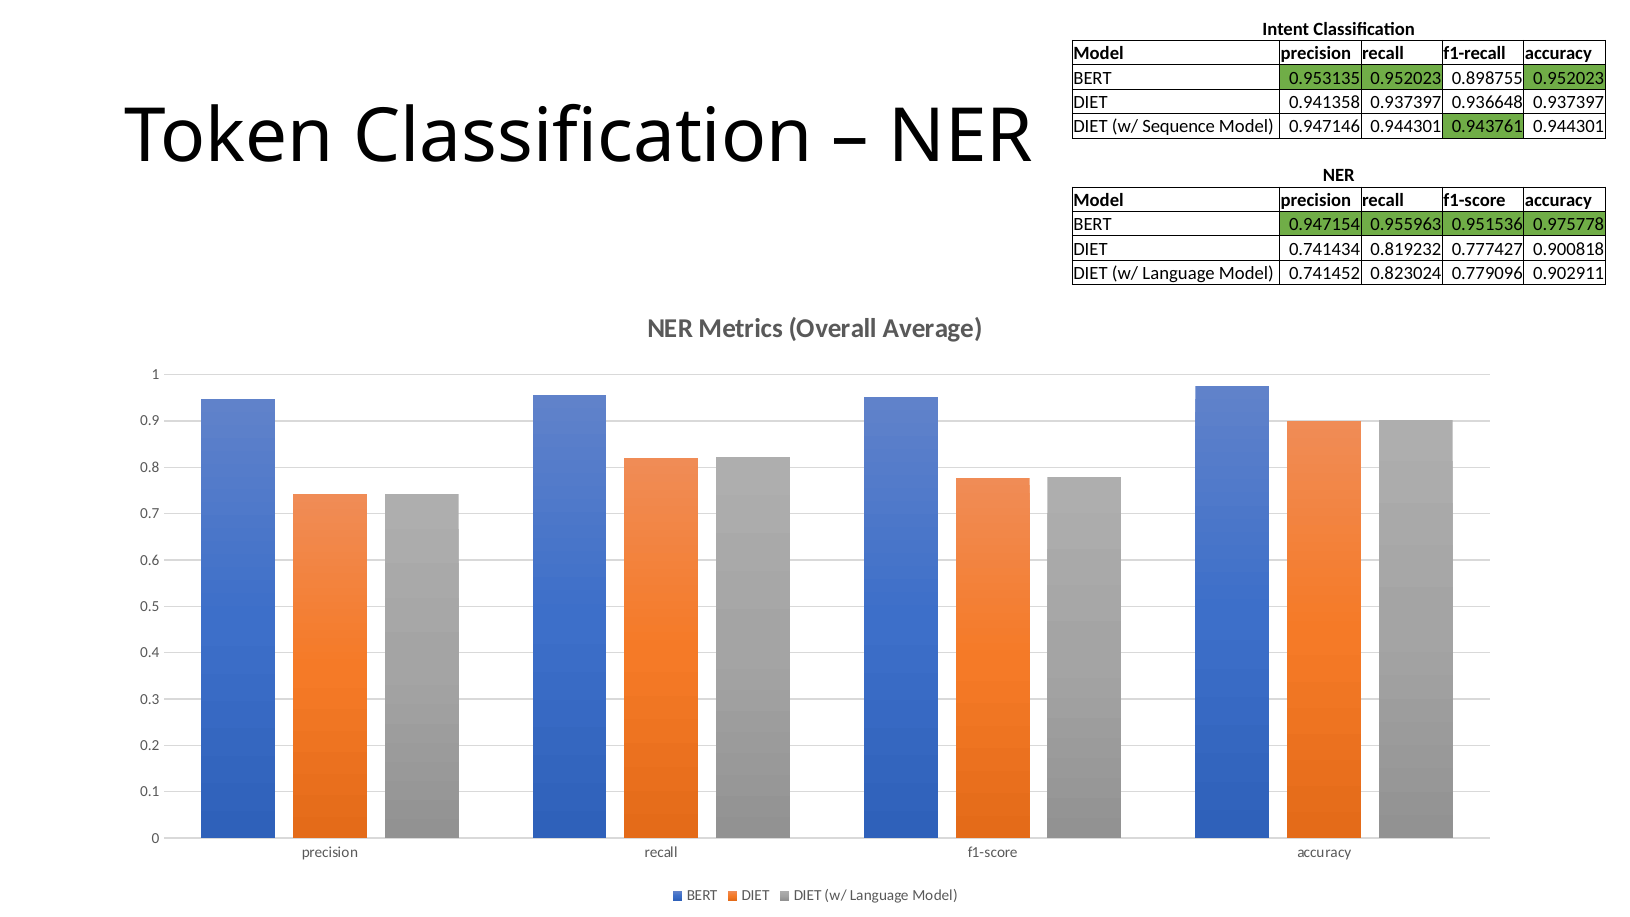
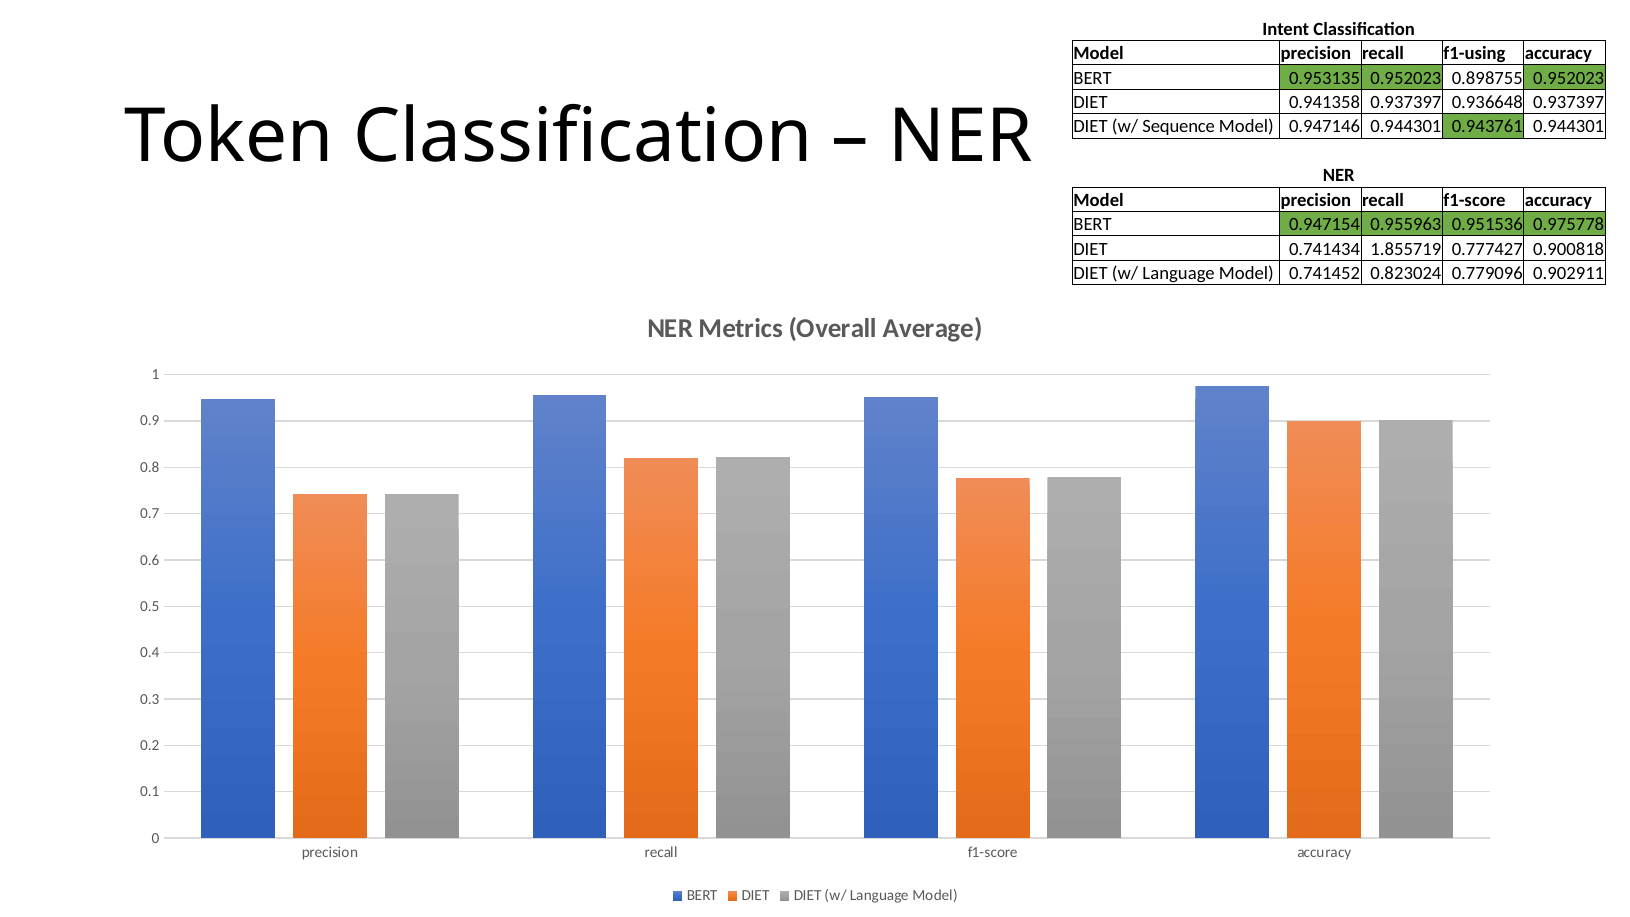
f1-recall: f1-recall -> f1-using
0.819232: 0.819232 -> 1.855719
